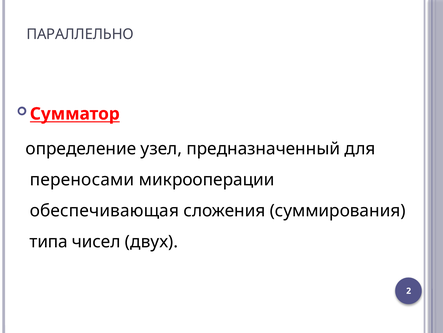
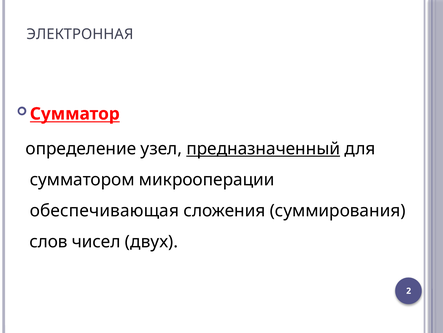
ПАРАЛЛЕЛЬНО: ПАРАЛЛЕЛЬНО -> ЭЛЕКТРОННАЯ
предназначенный underline: none -> present
переносами: переносами -> сумматором
типа: типа -> слов
